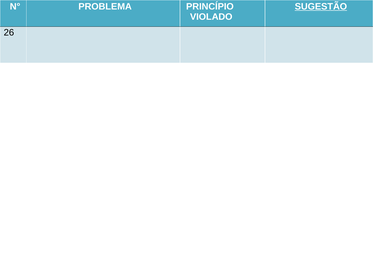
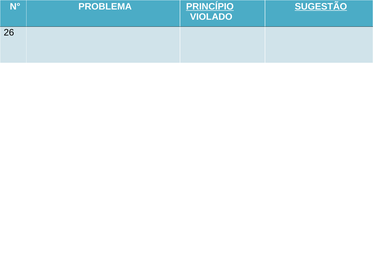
PRINCÍPIO underline: none -> present
